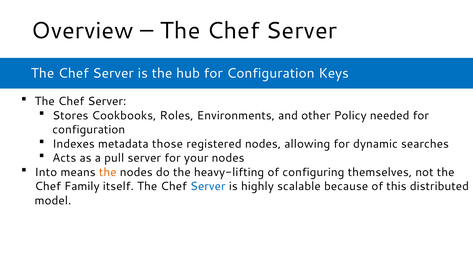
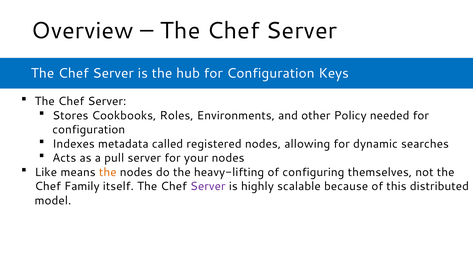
those: those -> called
Into: Into -> Like
Server at (208, 186) colour: blue -> purple
